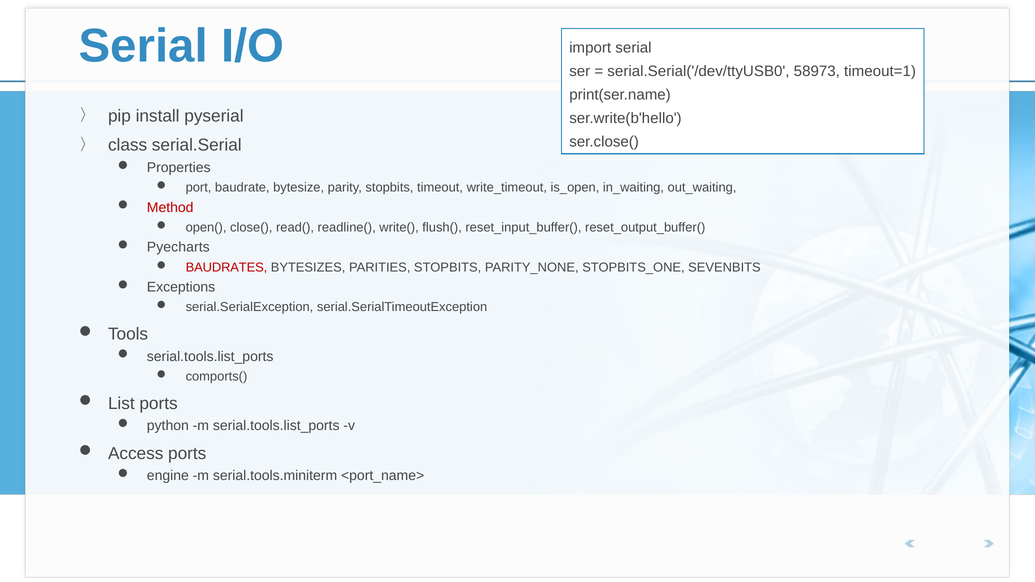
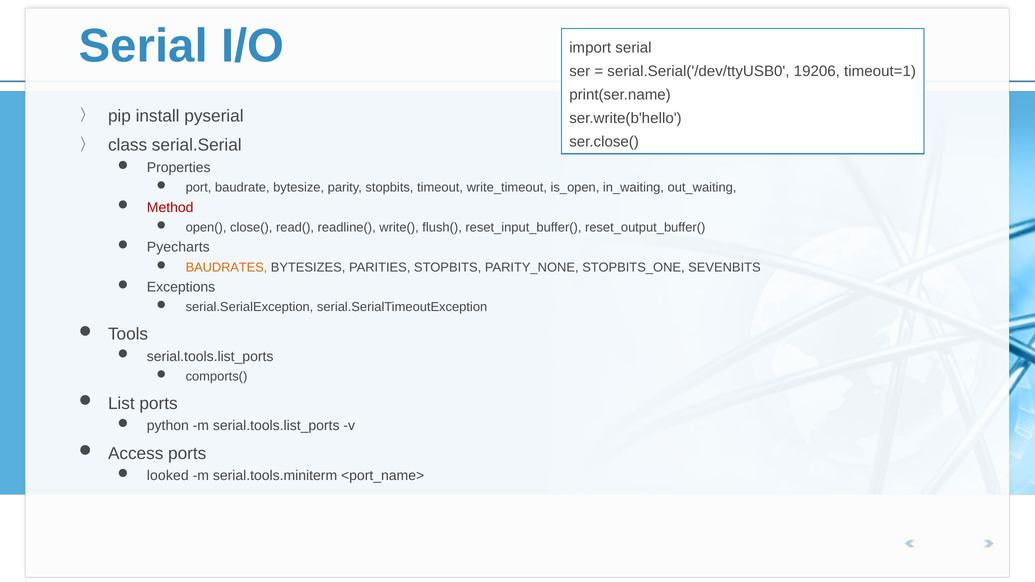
58973: 58973 -> 19206
BAUDRATES colour: red -> orange
engine: engine -> looked
